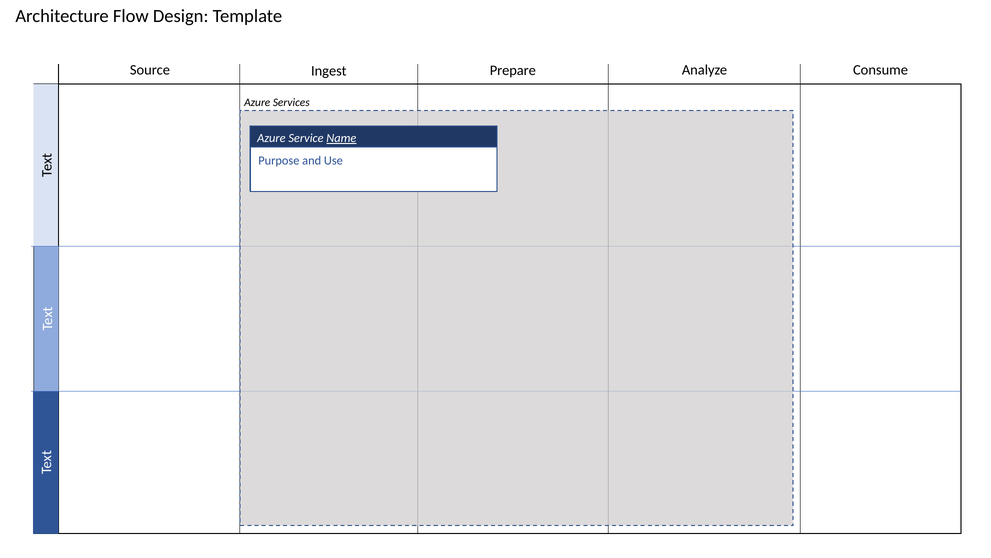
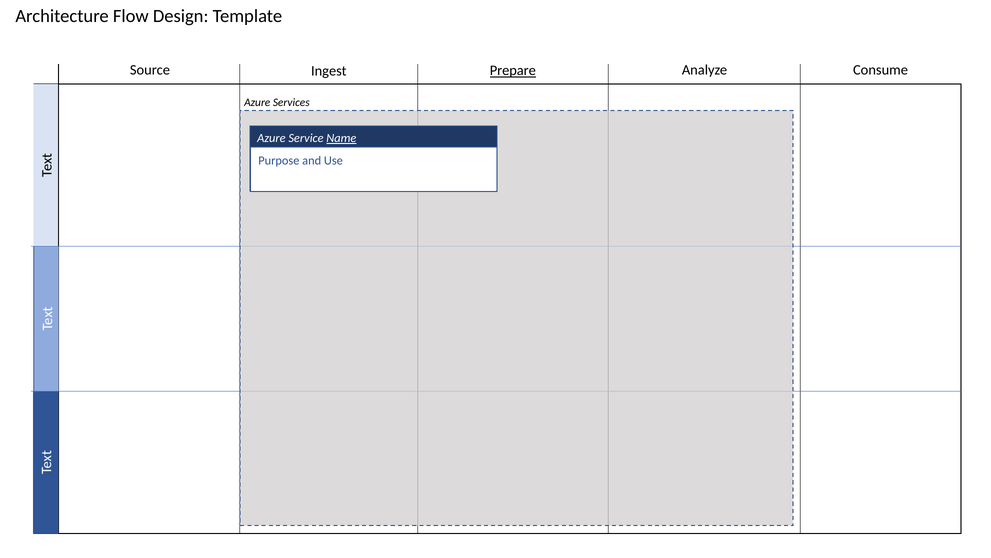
Prepare underline: none -> present
